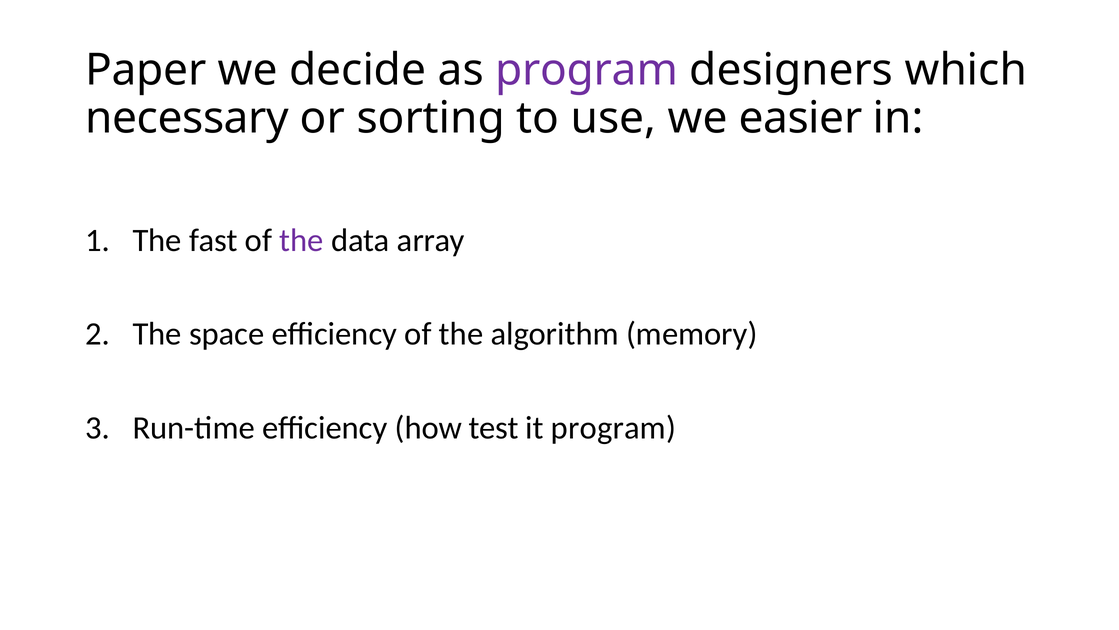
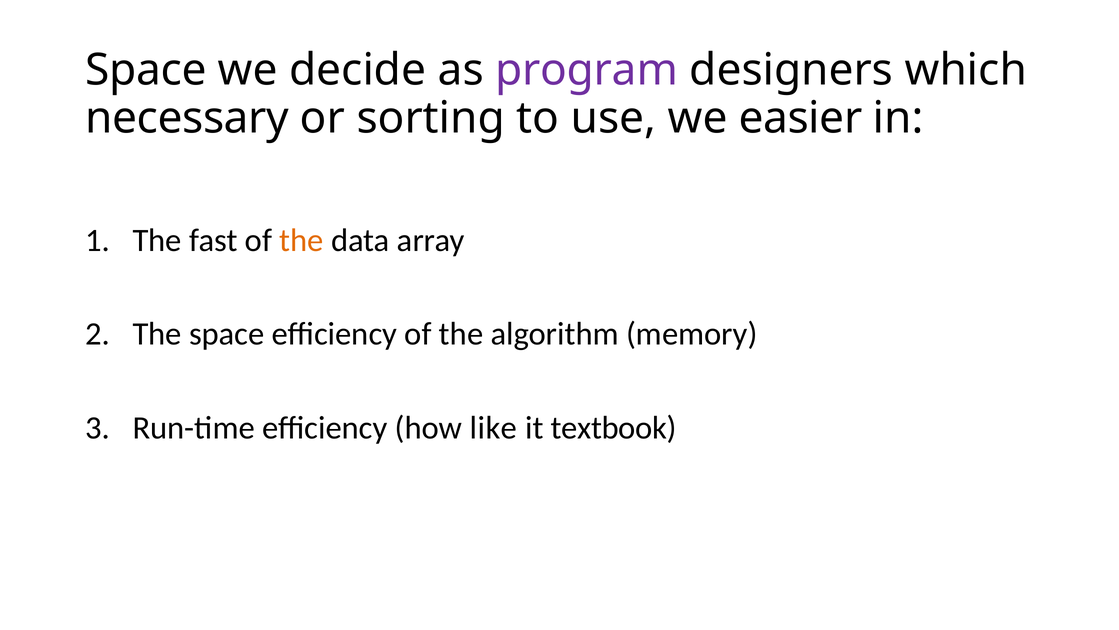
Paper at (146, 70): Paper -> Space
the at (302, 240) colour: purple -> orange
test: test -> like
it program: program -> textbook
